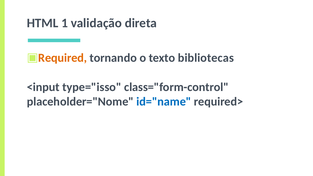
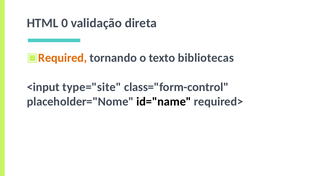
1: 1 -> 0
type="isso: type="isso -> type="site
id="name colour: blue -> black
